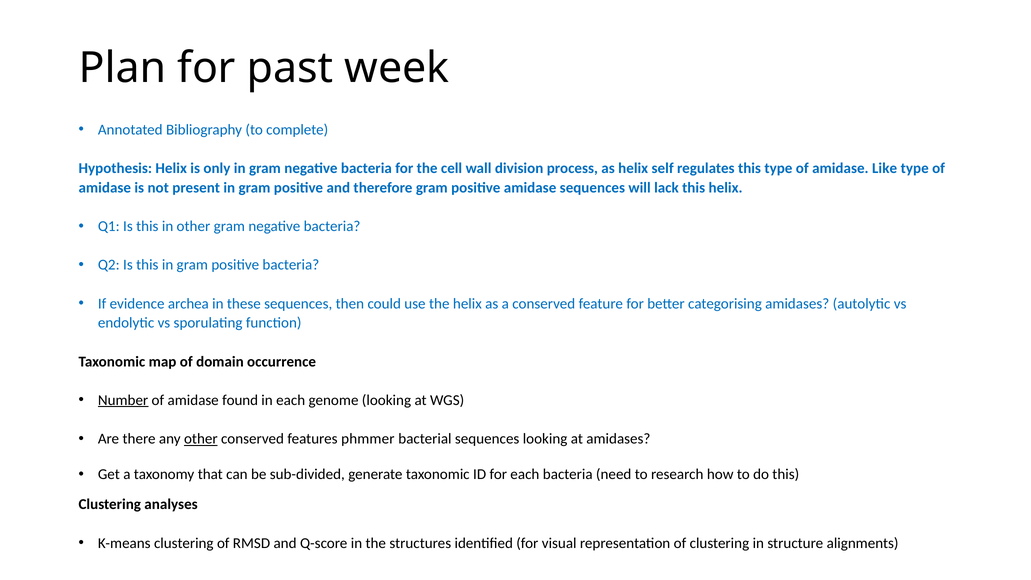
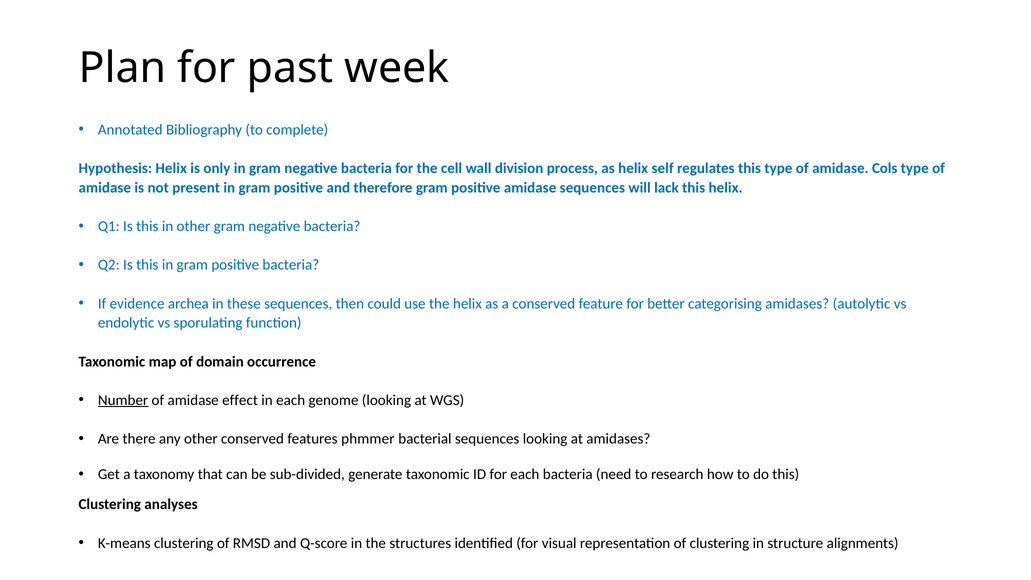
Like: Like -> Cols
found: found -> effect
other at (201, 439) underline: present -> none
